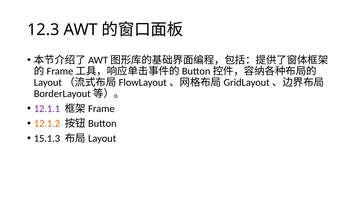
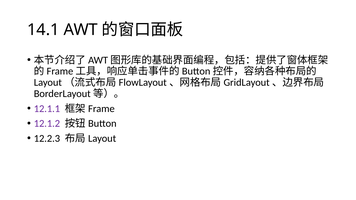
12.3: 12.3 -> 14.1
12.1.2 colour: orange -> purple
15.1.3: 15.1.3 -> 12.2.3
